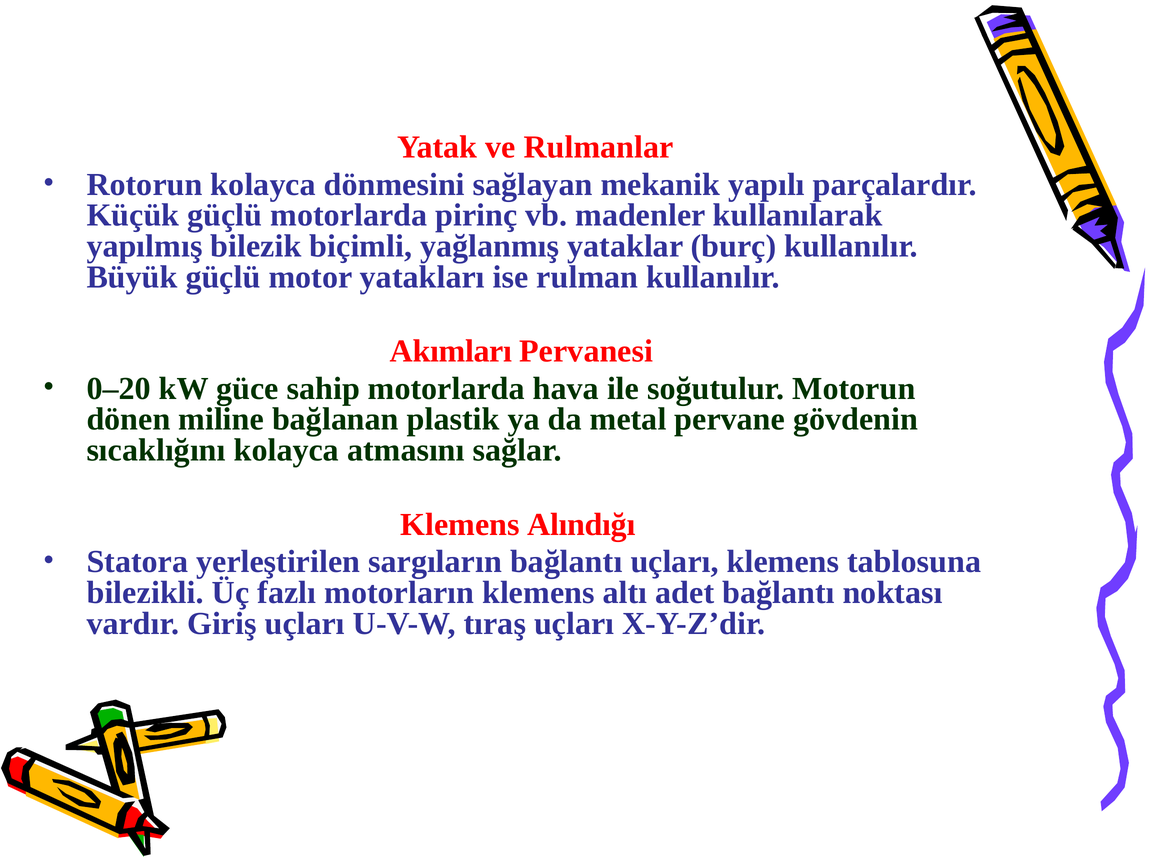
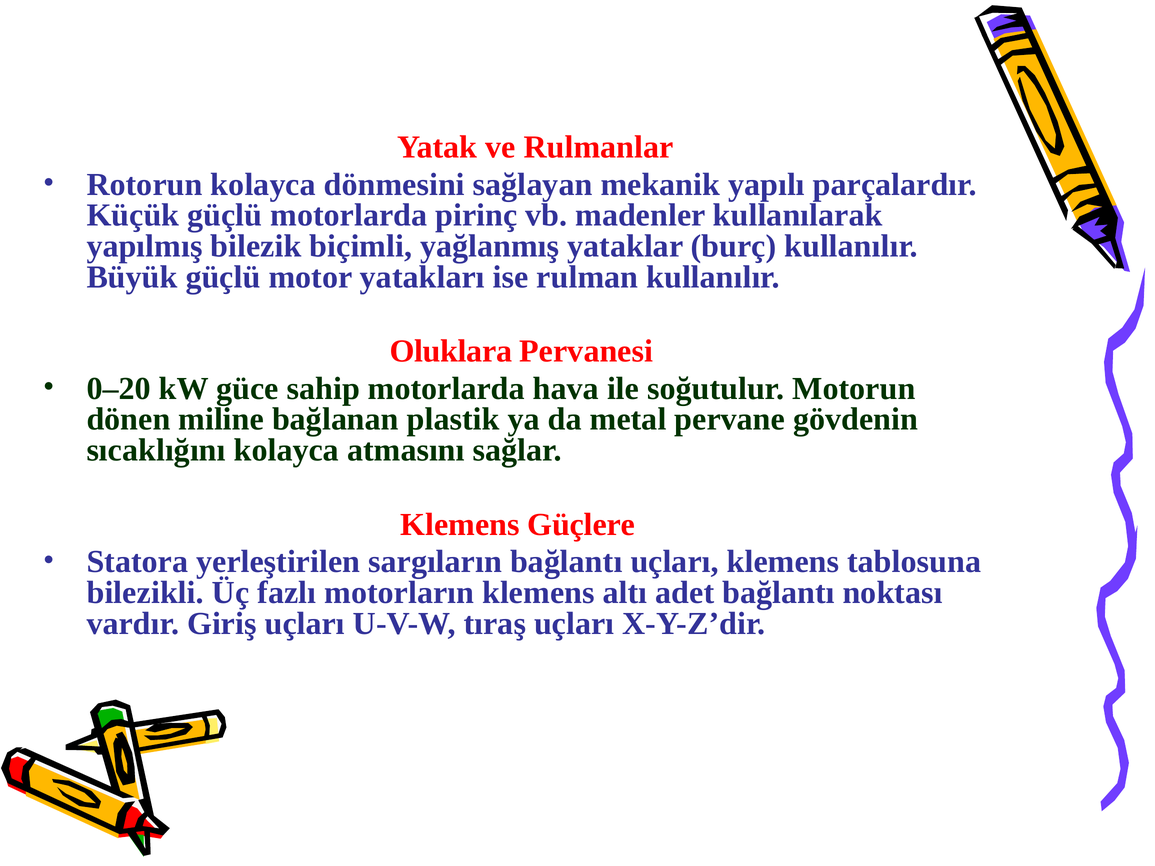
Akımları: Akımları -> Oluklara
Alındığı: Alındığı -> Güçlere
